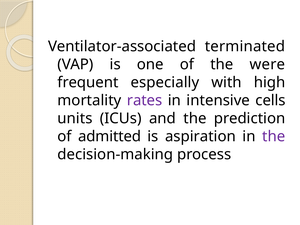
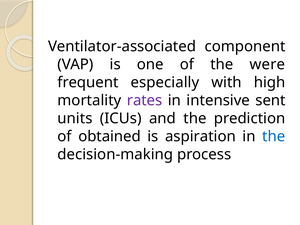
terminated: terminated -> component
cells: cells -> sent
admitted: admitted -> obtained
the at (274, 137) colour: purple -> blue
